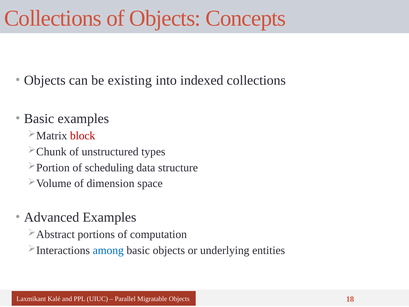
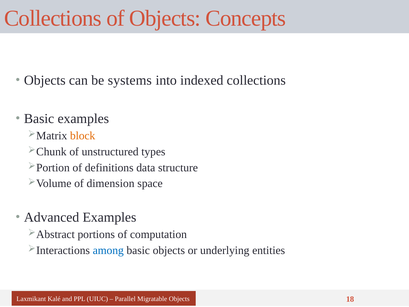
existing: existing -> systems
block colour: red -> orange
scheduling: scheduling -> definitions
